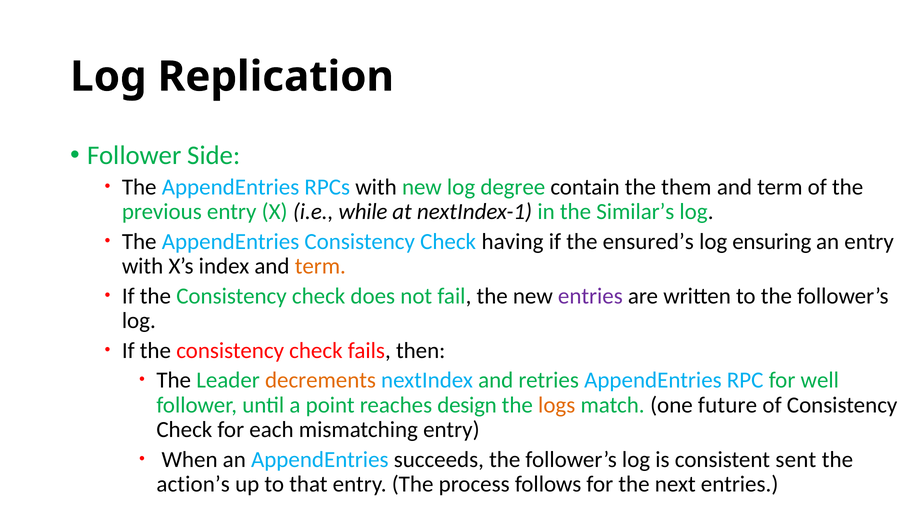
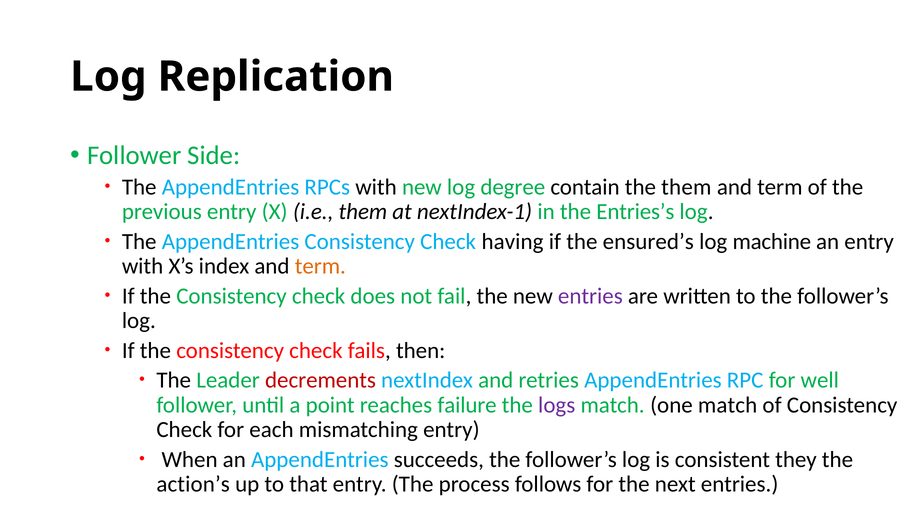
i.e while: while -> them
Similar’s: Similar’s -> Entries’s
ensuring: ensuring -> machine
decrements colour: orange -> red
design: design -> failure
logs colour: orange -> purple
one future: future -> match
sent: sent -> they
